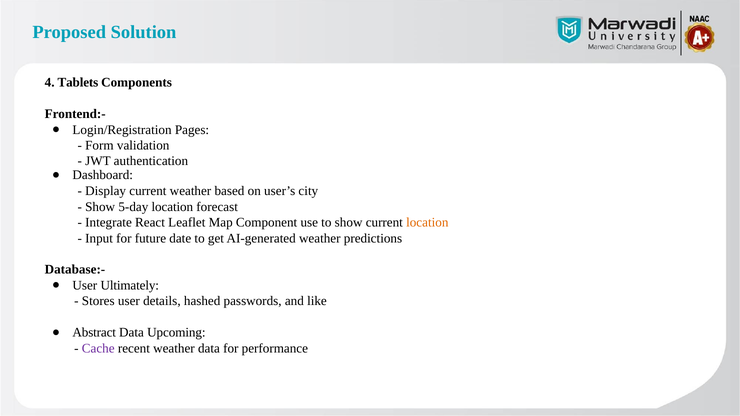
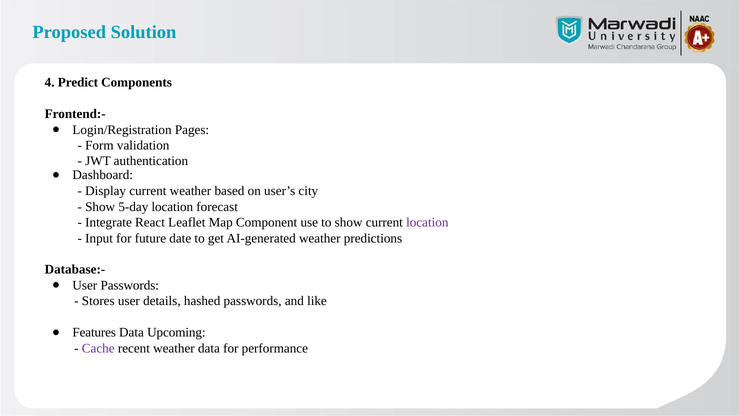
Tablets: Tablets -> Predict
location at (427, 223) colour: orange -> purple
User Ultimately: Ultimately -> Passwords
Abstract: Abstract -> Features
